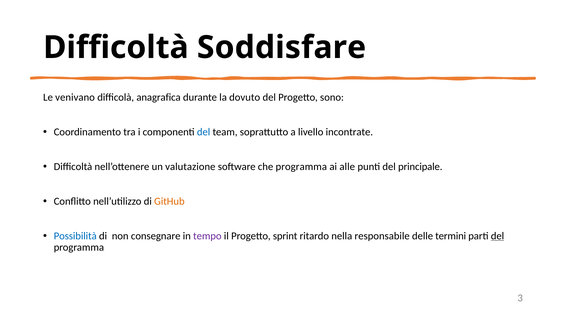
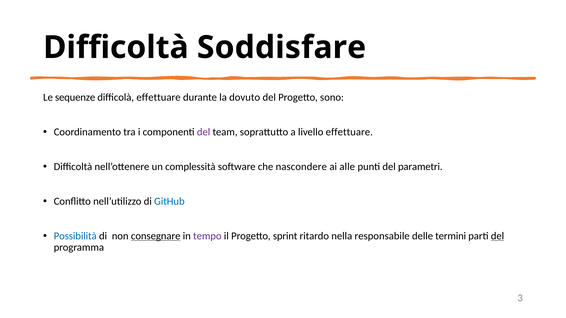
venivano: venivano -> sequenze
difficolà anagrafica: anagrafica -> effettuare
del at (204, 132) colour: blue -> purple
livello incontrate: incontrate -> effettuare
valutazione: valutazione -> complessità
che programma: programma -> nascondere
principale: principale -> parametri
GitHub colour: orange -> blue
consegnare underline: none -> present
